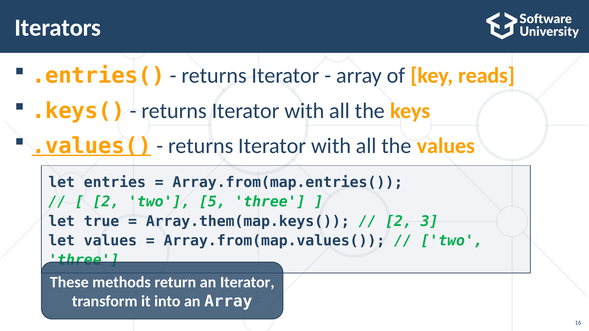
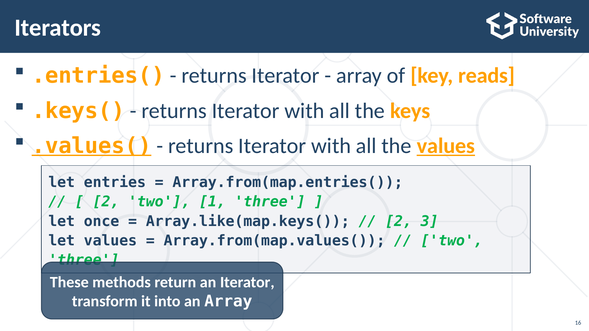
values at (446, 146) underline: none -> present
5: 5 -> 1
true: true -> once
Array.them(map.keys(: Array.them(map.keys( -> Array.like(map.keys(
